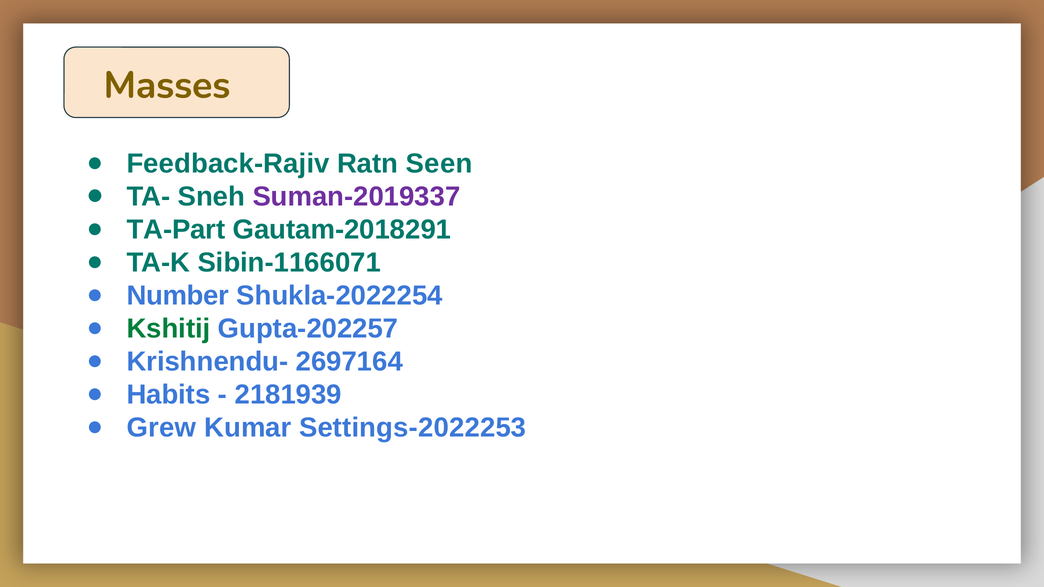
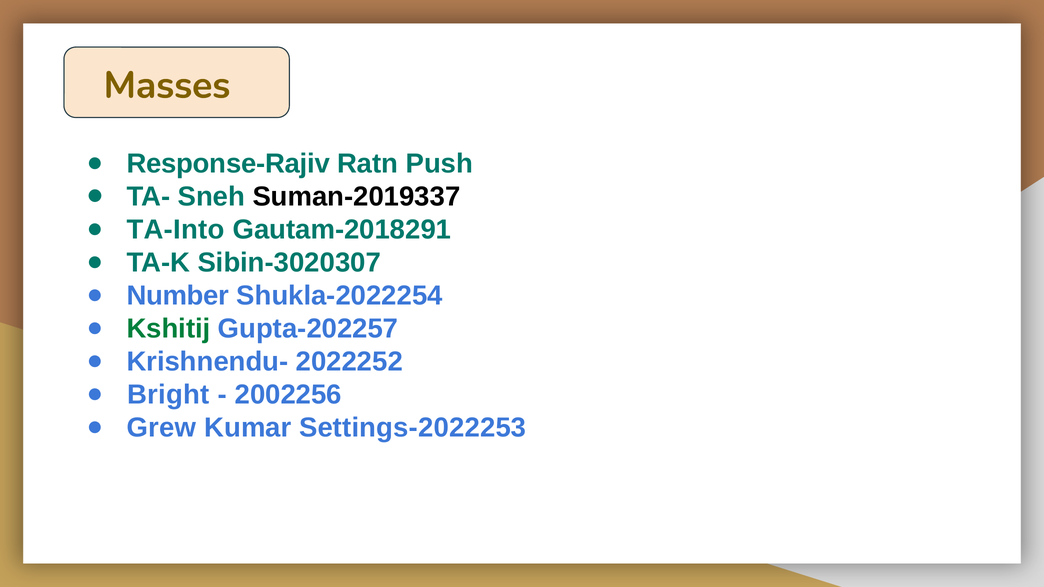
Feedback-Rajiv: Feedback-Rajiv -> Response-Rajiv
Seen: Seen -> Push
Suman-2019337 colour: purple -> black
TA-Part: TA-Part -> TA-Into
Sibin-1166071: Sibin-1166071 -> Sibin-3020307
2697164: 2697164 -> 2022252
Habits: Habits -> Bright
2181939: 2181939 -> 2002256
